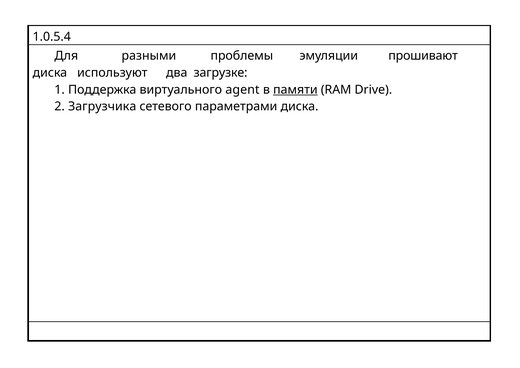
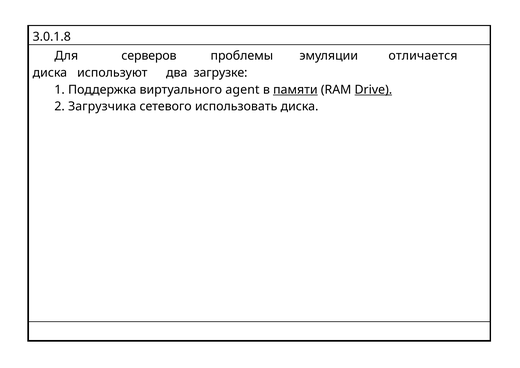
1.0.5.4: 1.0.5.4 -> 3.0.1.8
разными: разными -> серверов
прошивают: прошивают -> отличается
Drive underline: none -> present
параметрами: параметрами -> использовать
